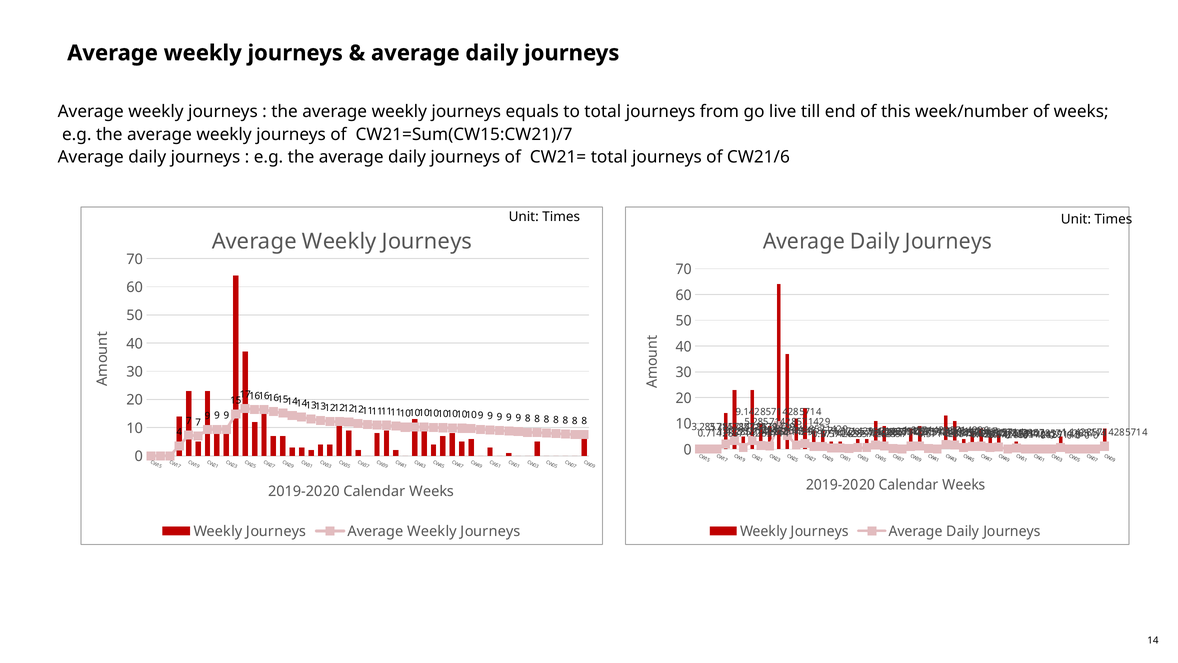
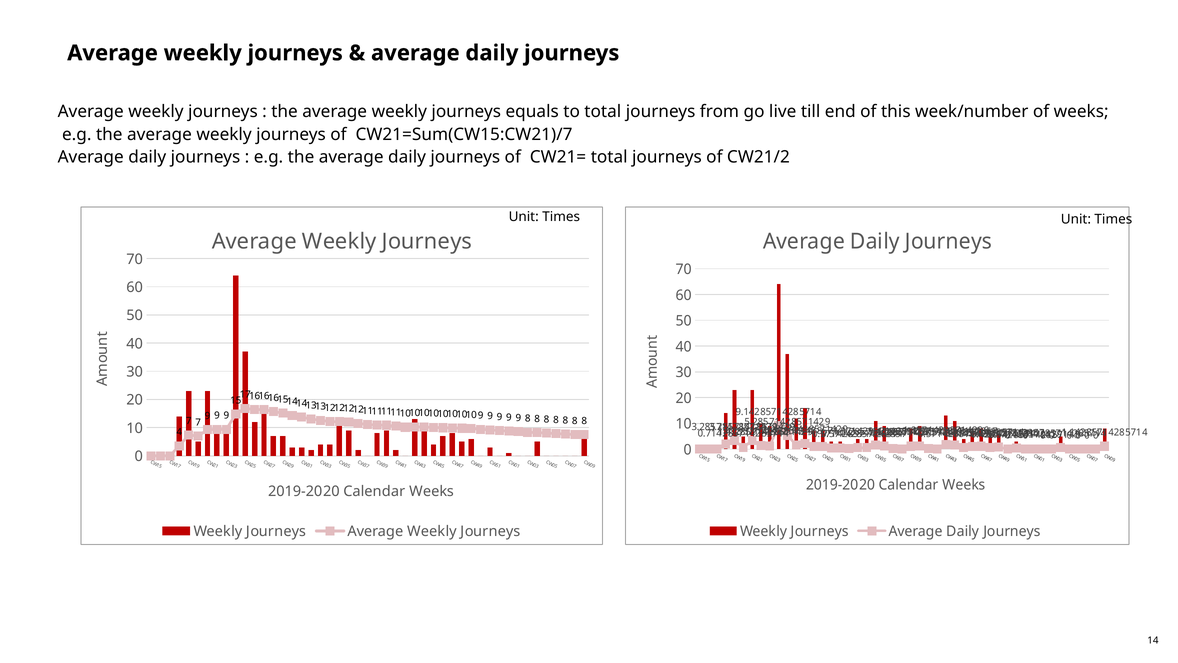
CW21/6: CW21/6 -> CW21/2
